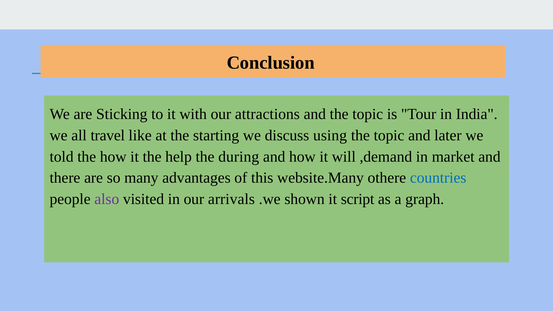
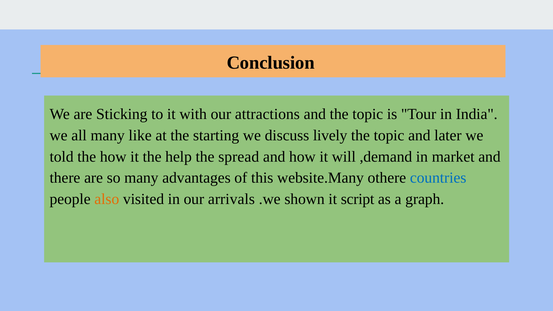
all travel: travel -> many
using: using -> lively
during: during -> spread
also colour: purple -> orange
